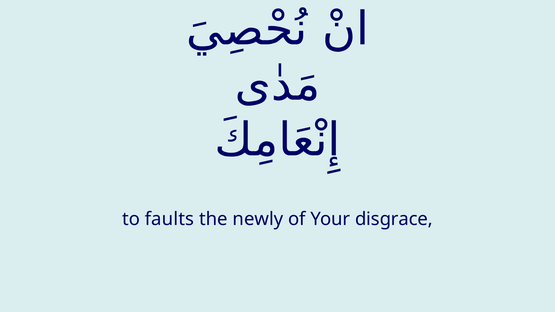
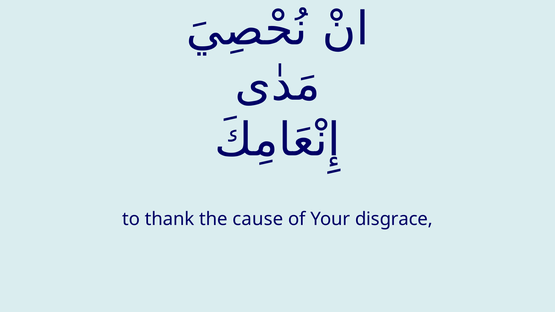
faults: faults -> thank
newly: newly -> cause
